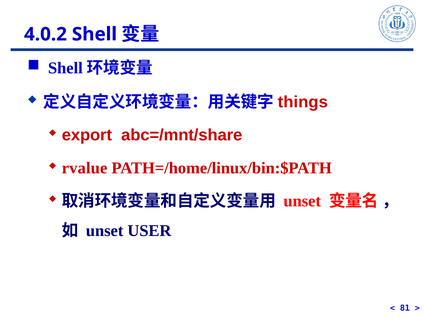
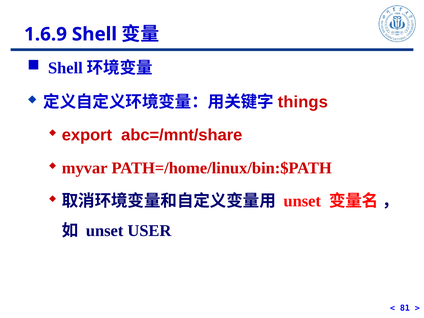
4.0.2: 4.0.2 -> 1.6.9
rvalue: rvalue -> myvar
